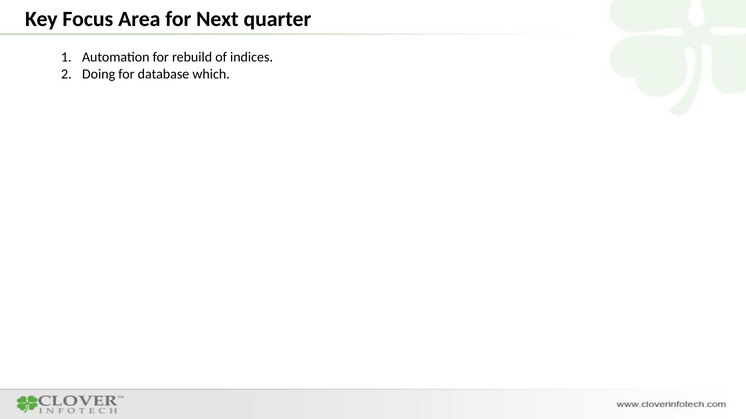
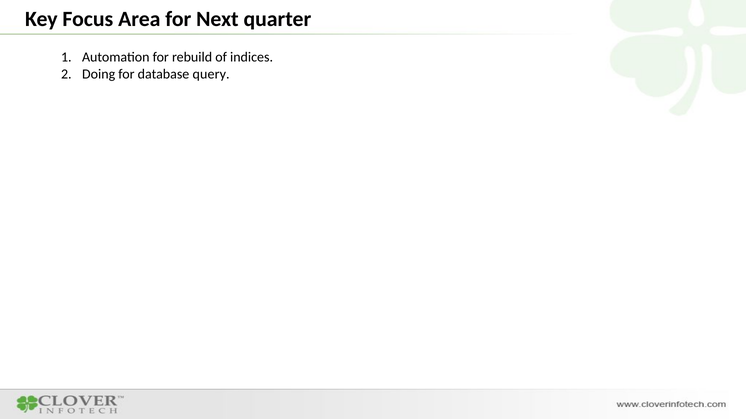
which: which -> query
